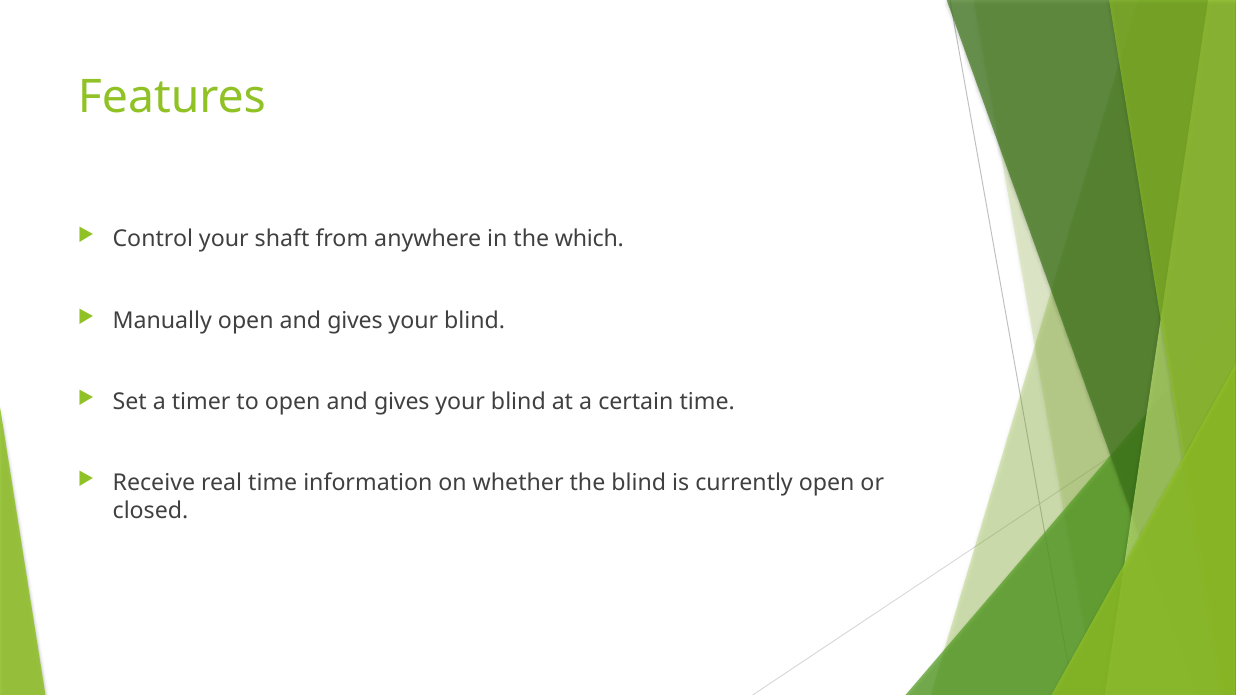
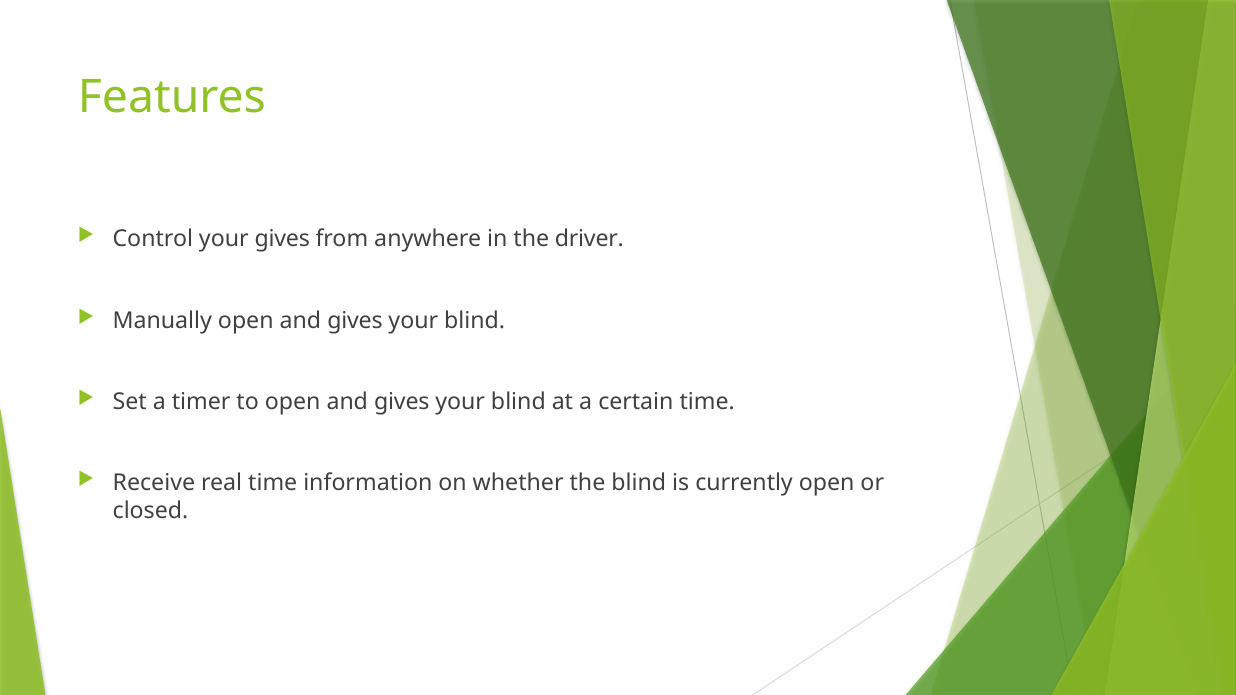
your shaft: shaft -> gives
which: which -> driver
